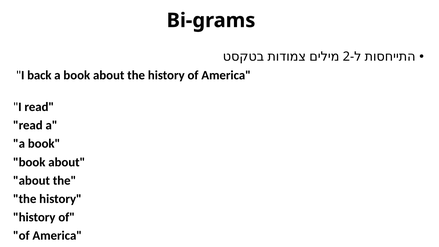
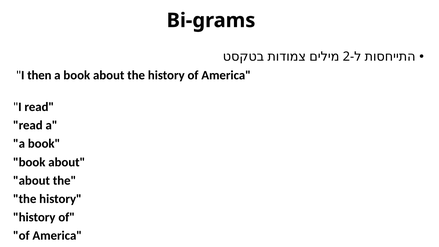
back: back -> then
